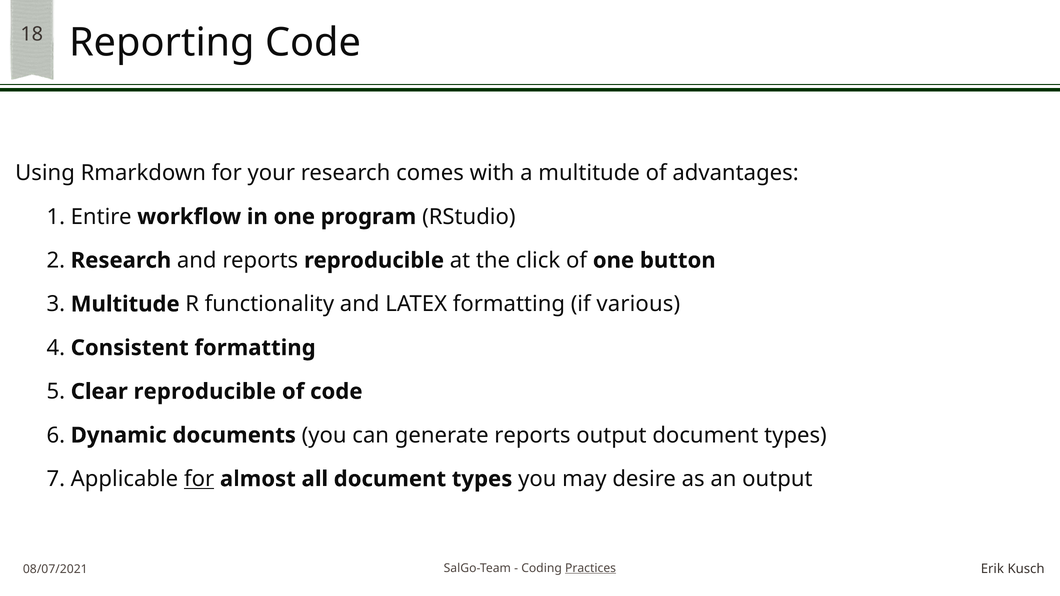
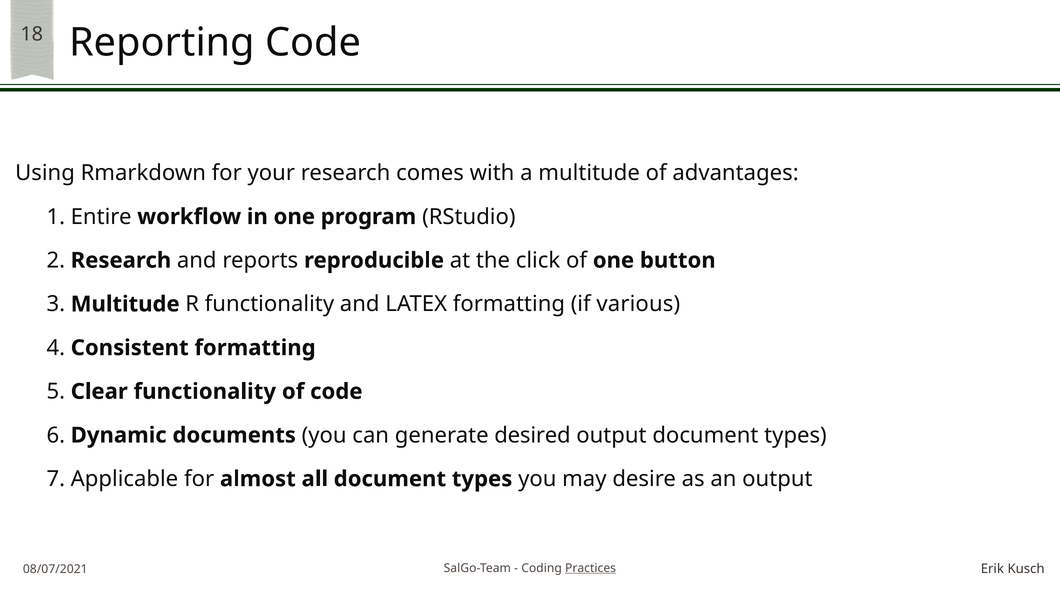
Clear reproducible: reproducible -> functionality
generate reports: reports -> desired
for at (199, 479) underline: present -> none
